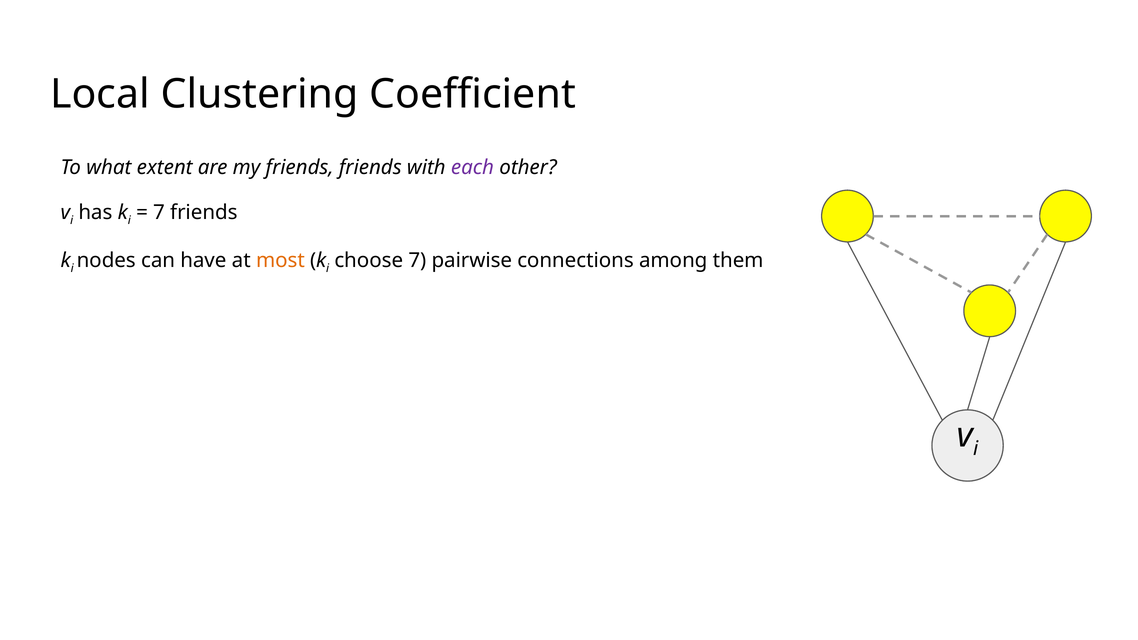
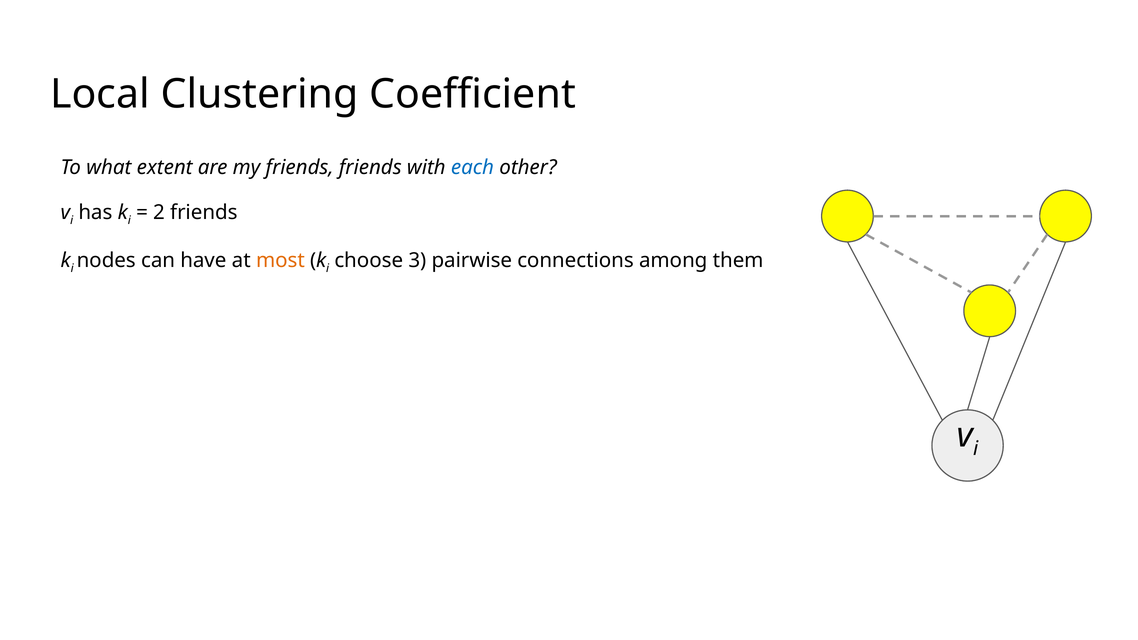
each colour: purple -> blue
7 at (159, 212): 7 -> 2
choose 7: 7 -> 3
